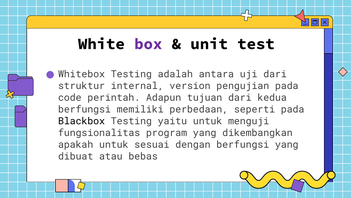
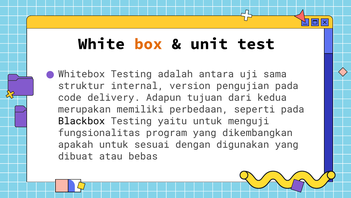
box colour: purple -> orange
uji dari: dari -> sama
perintah: perintah -> delivery
berfungsi at (84, 109): berfungsi -> merupakan
dengan berfungsi: berfungsi -> digunakan
